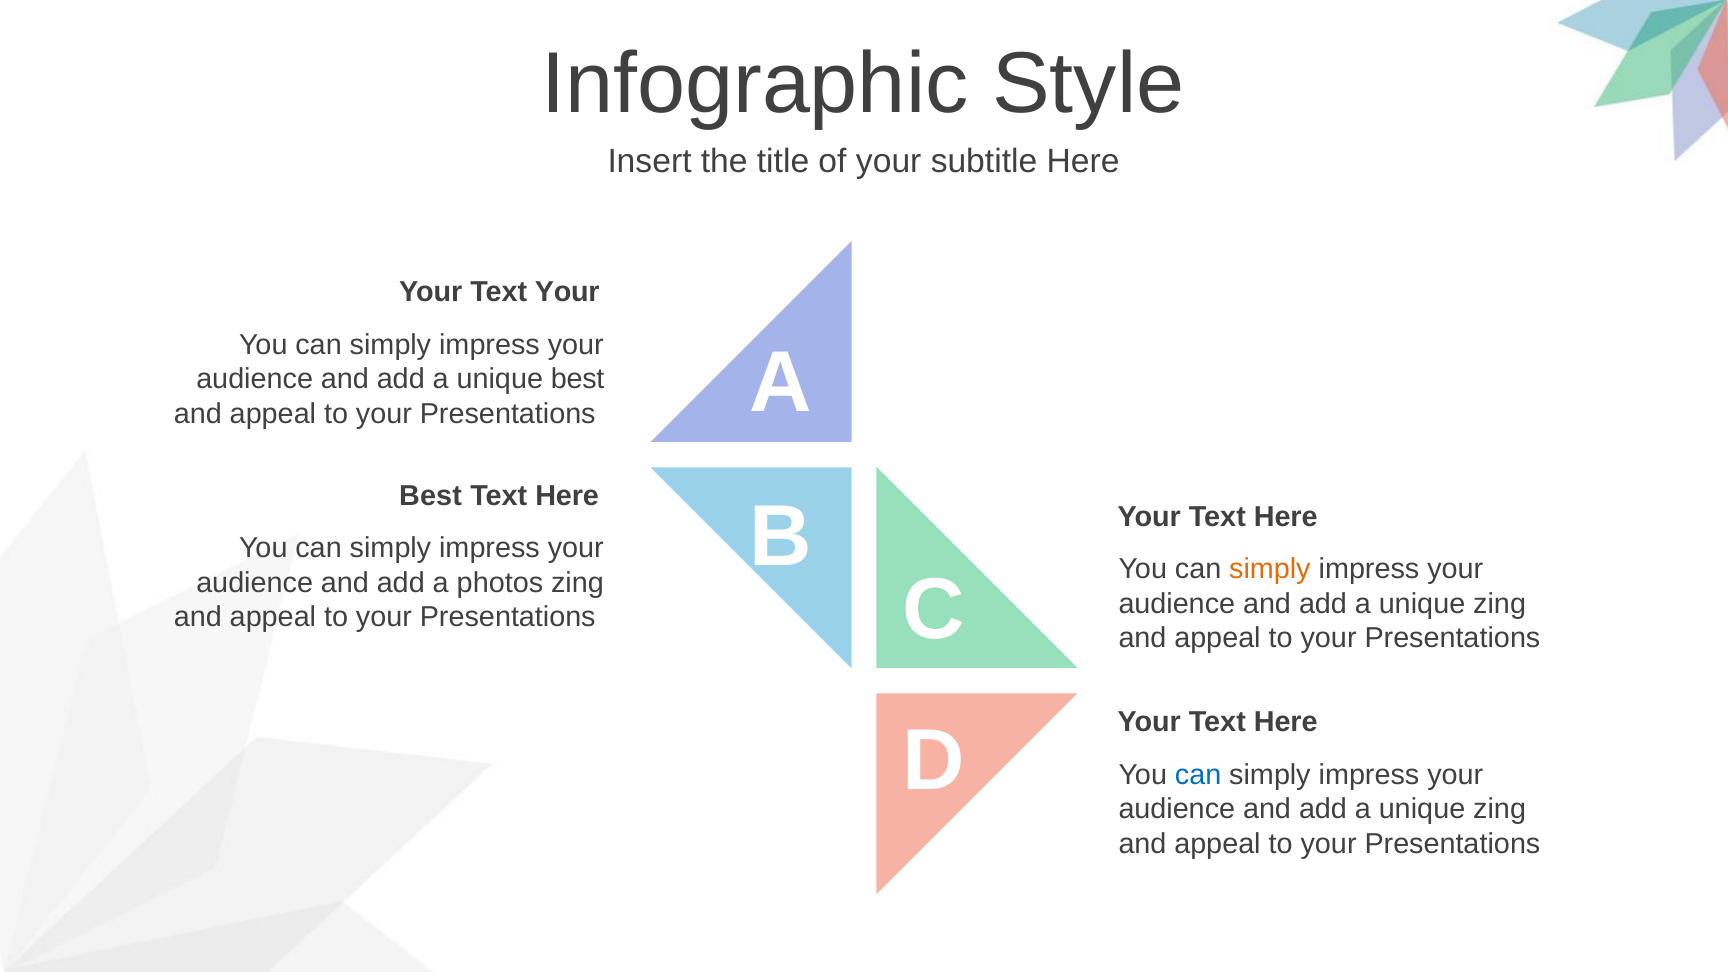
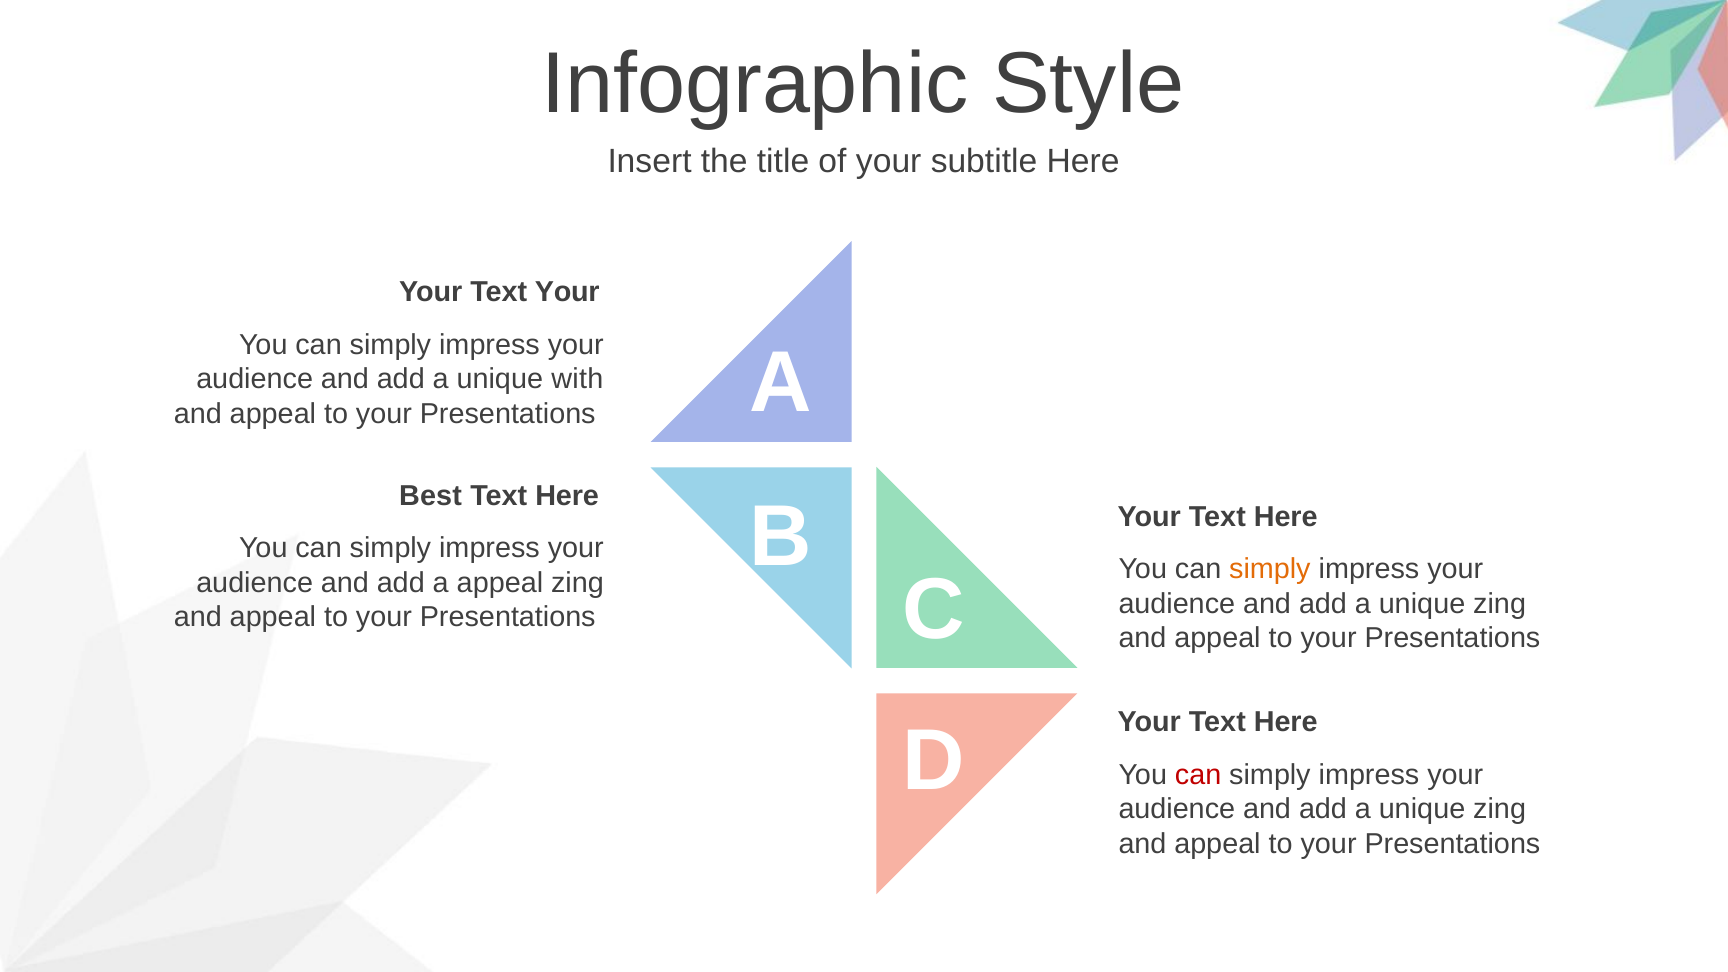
unique best: best -> with
a photos: photos -> appeal
can at (1198, 775) colour: blue -> red
